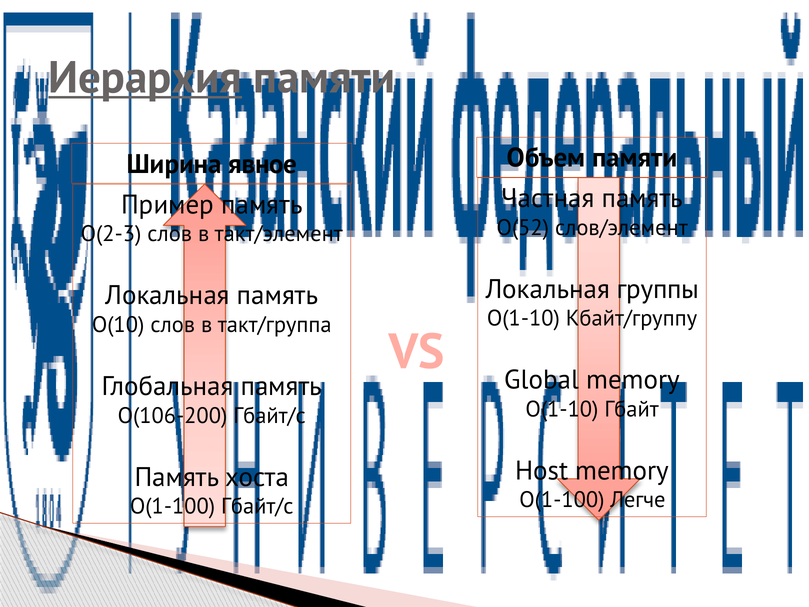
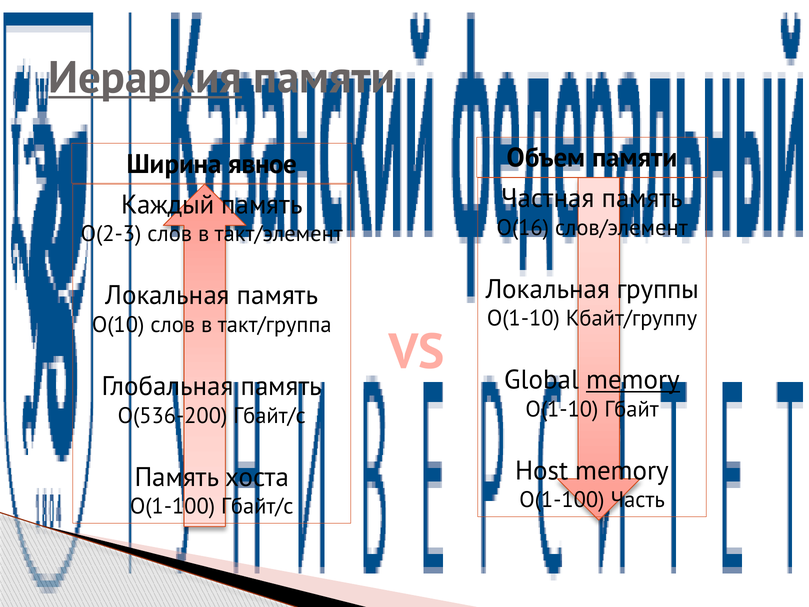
Пример: Пример -> Каждый
O(52: O(52 -> O(16
memory at (633, 380) underline: none -> present
O(106-200: O(106-200 -> O(536-200
Легче: Легче -> Часть
